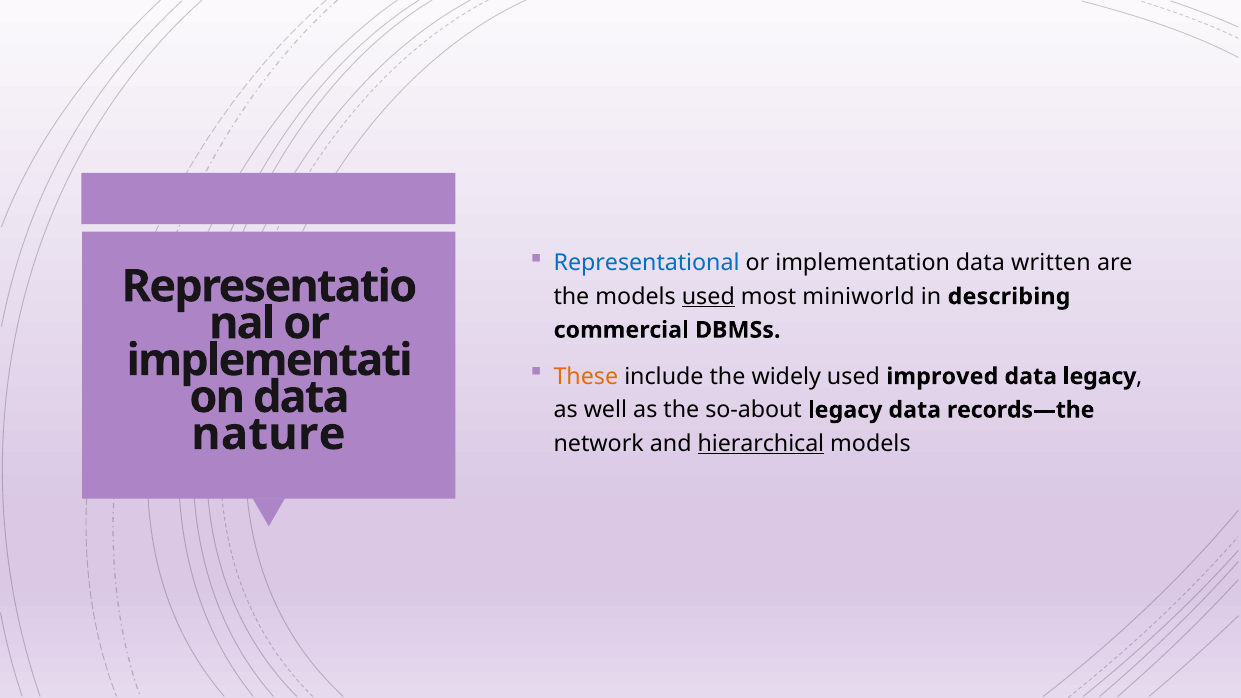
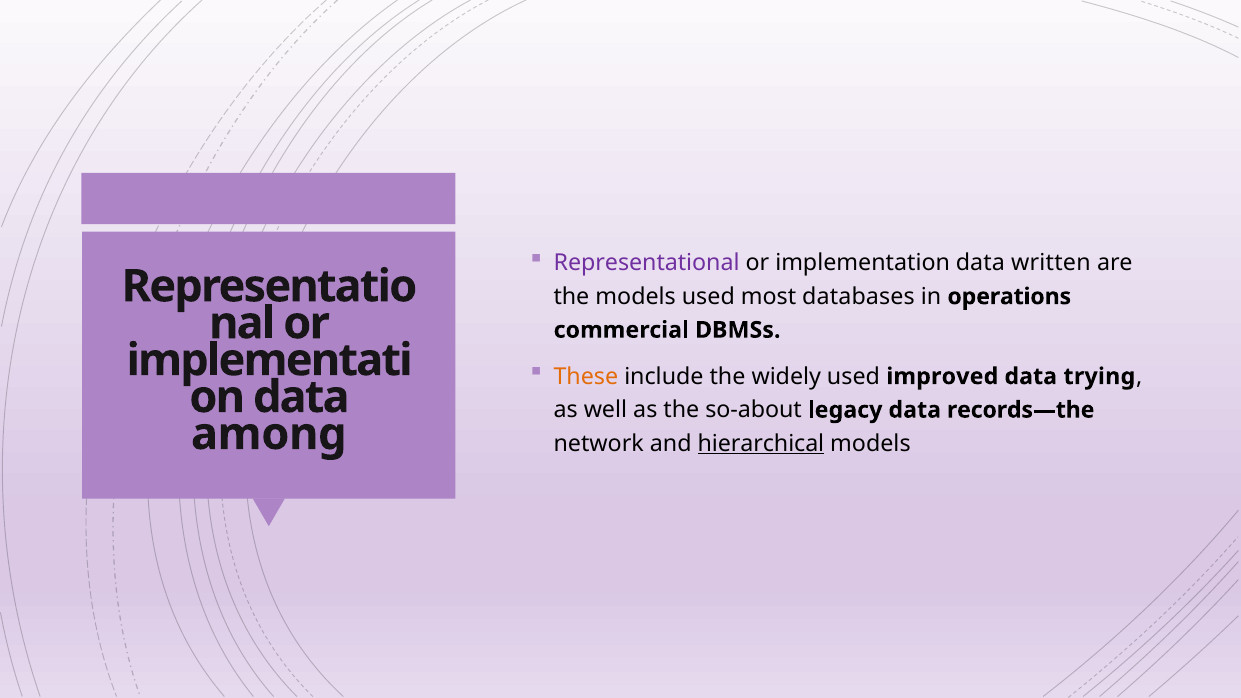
Representational colour: blue -> purple
used at (708, 297) underline: present -> none
miniworld: miniworld -> databases
describing: describing -> operations
data legacy: legacy -> trying
nature: nature -> among
